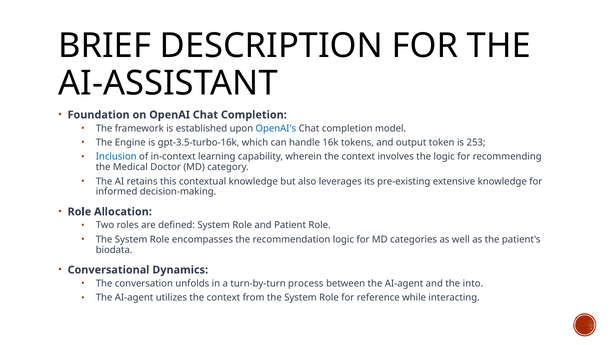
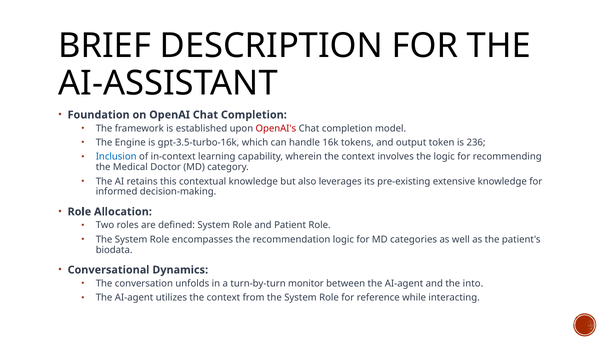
OpenAI's colour: blue -> red
253: 253 -> 236
process: process -> monitor
